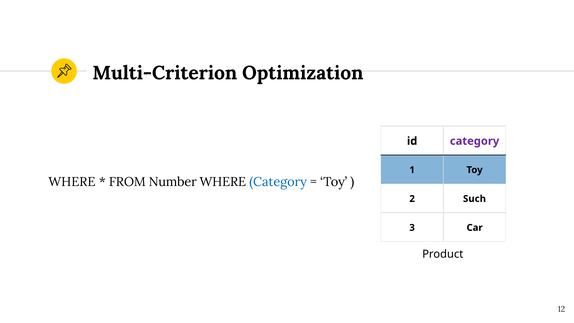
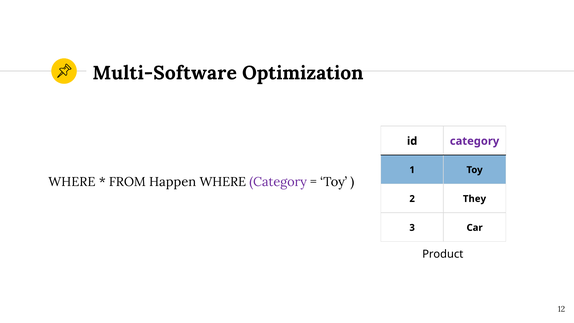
Multi-Criterion: Multi-Criterion -> Multi-Software
Number: Number -> Happen
Category at (278, 182) colour: blue -> purple
Such: Such -> They
